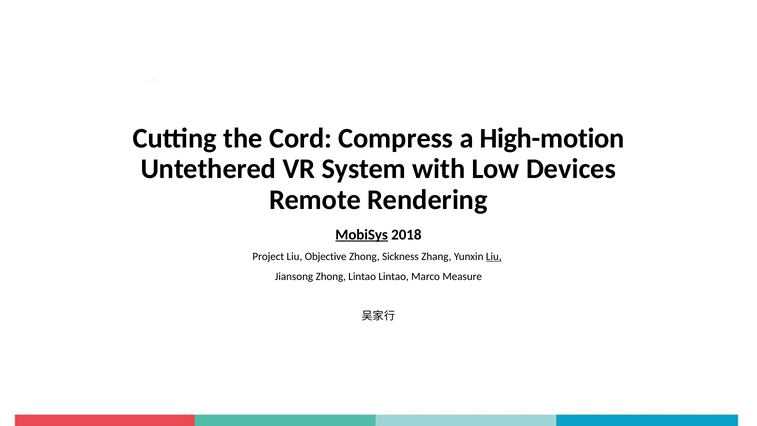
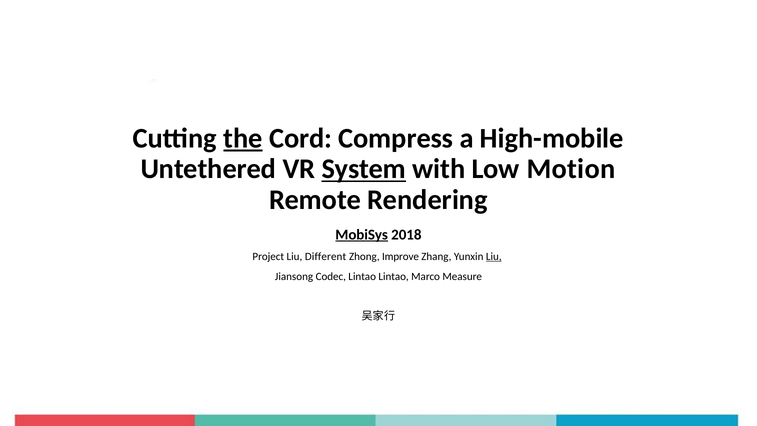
the underline: none -> present
High-motion: High-motion -> High-mobile
System underline: none -> present
Devices: Devices -> Motion
Objective: Objective -> Different
Sickness: Sickness -> Improve
Jiansong Zhong: Zhong -> Codec
